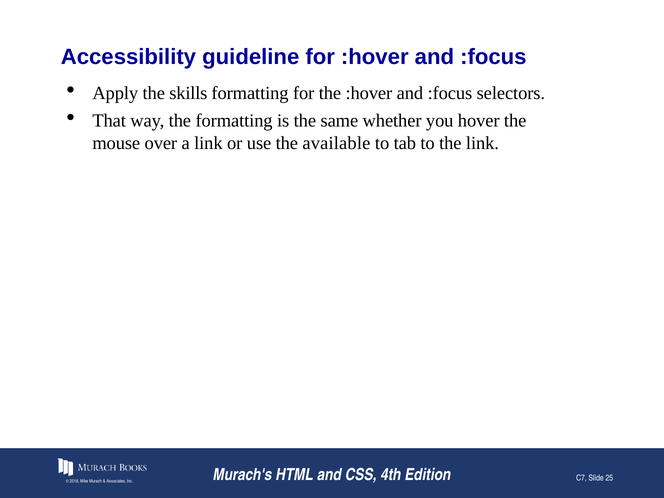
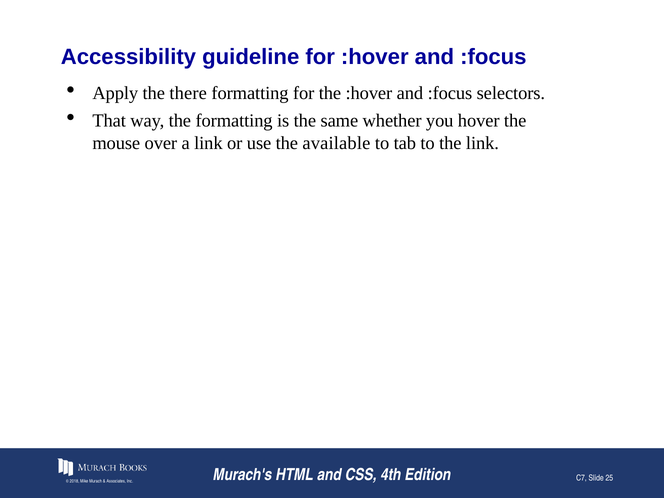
skills: skills -> there
